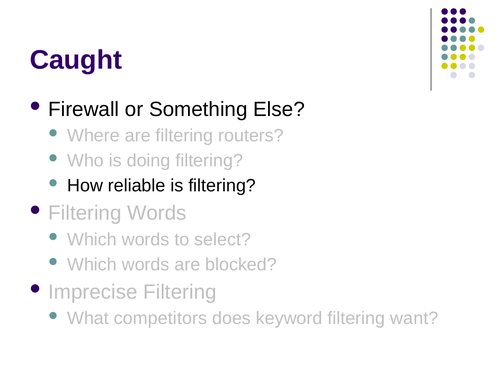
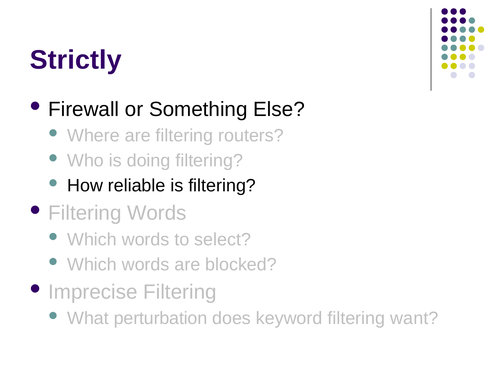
Caught: Caught -> Strictly
competitors: competitors -> perturbation
